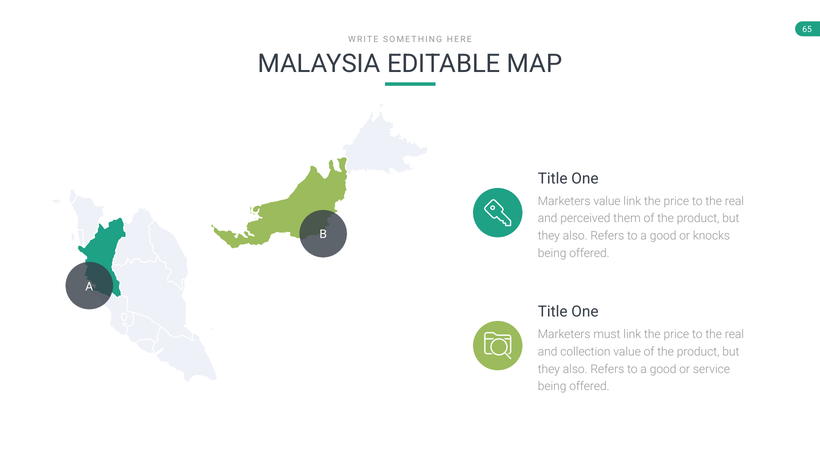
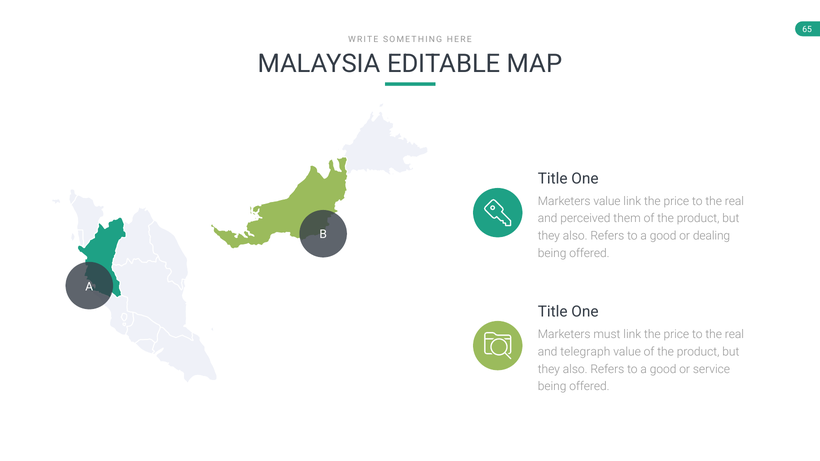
knocks: knocks -> dealing
collection: collection -> telegraph
